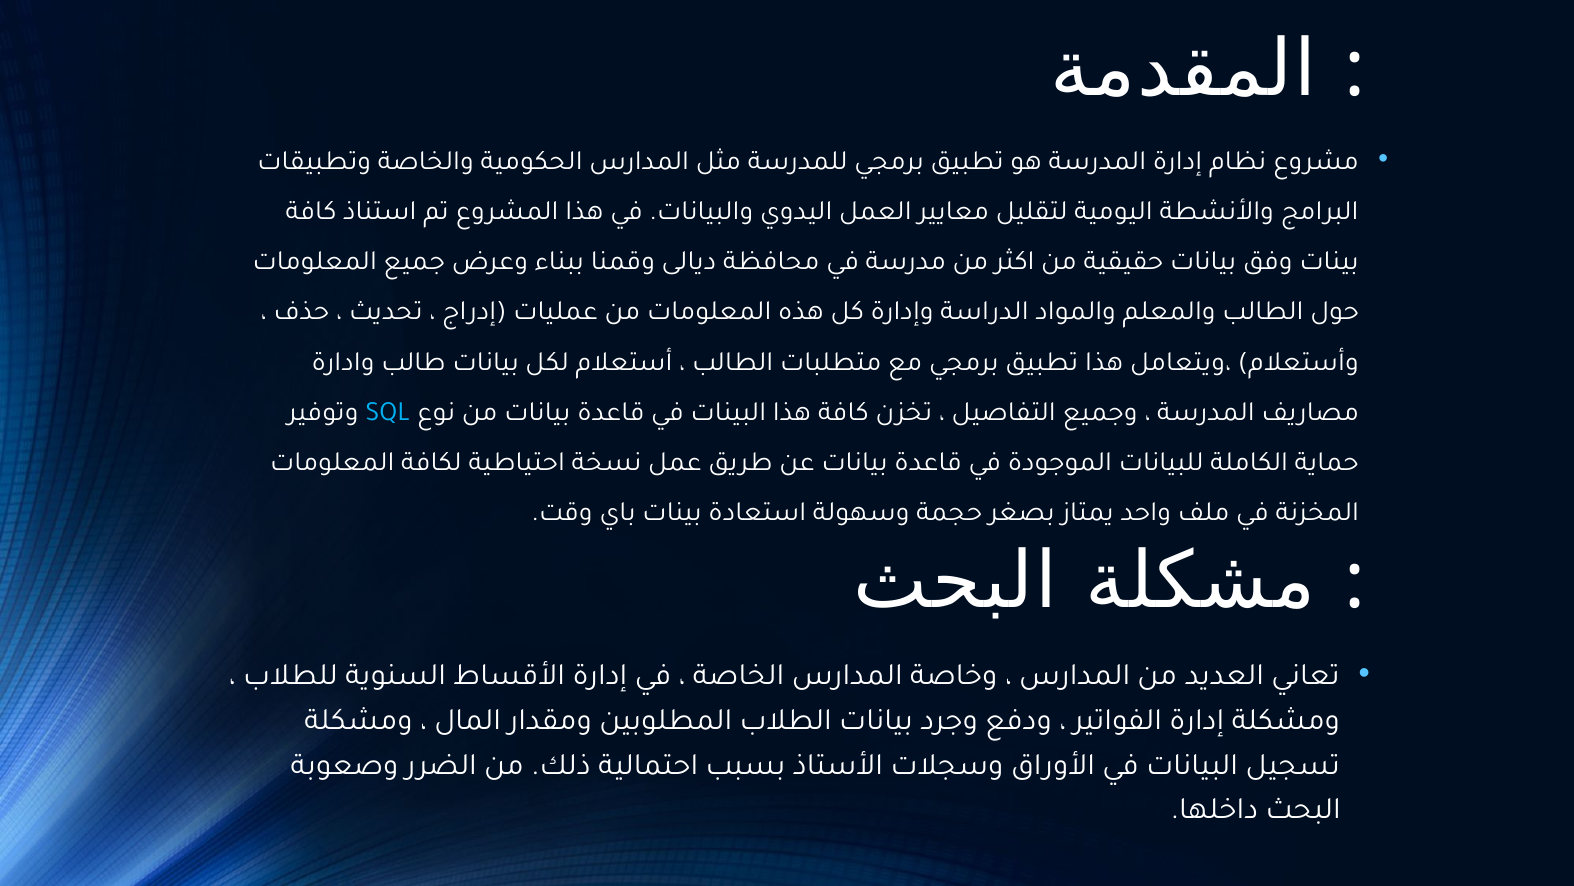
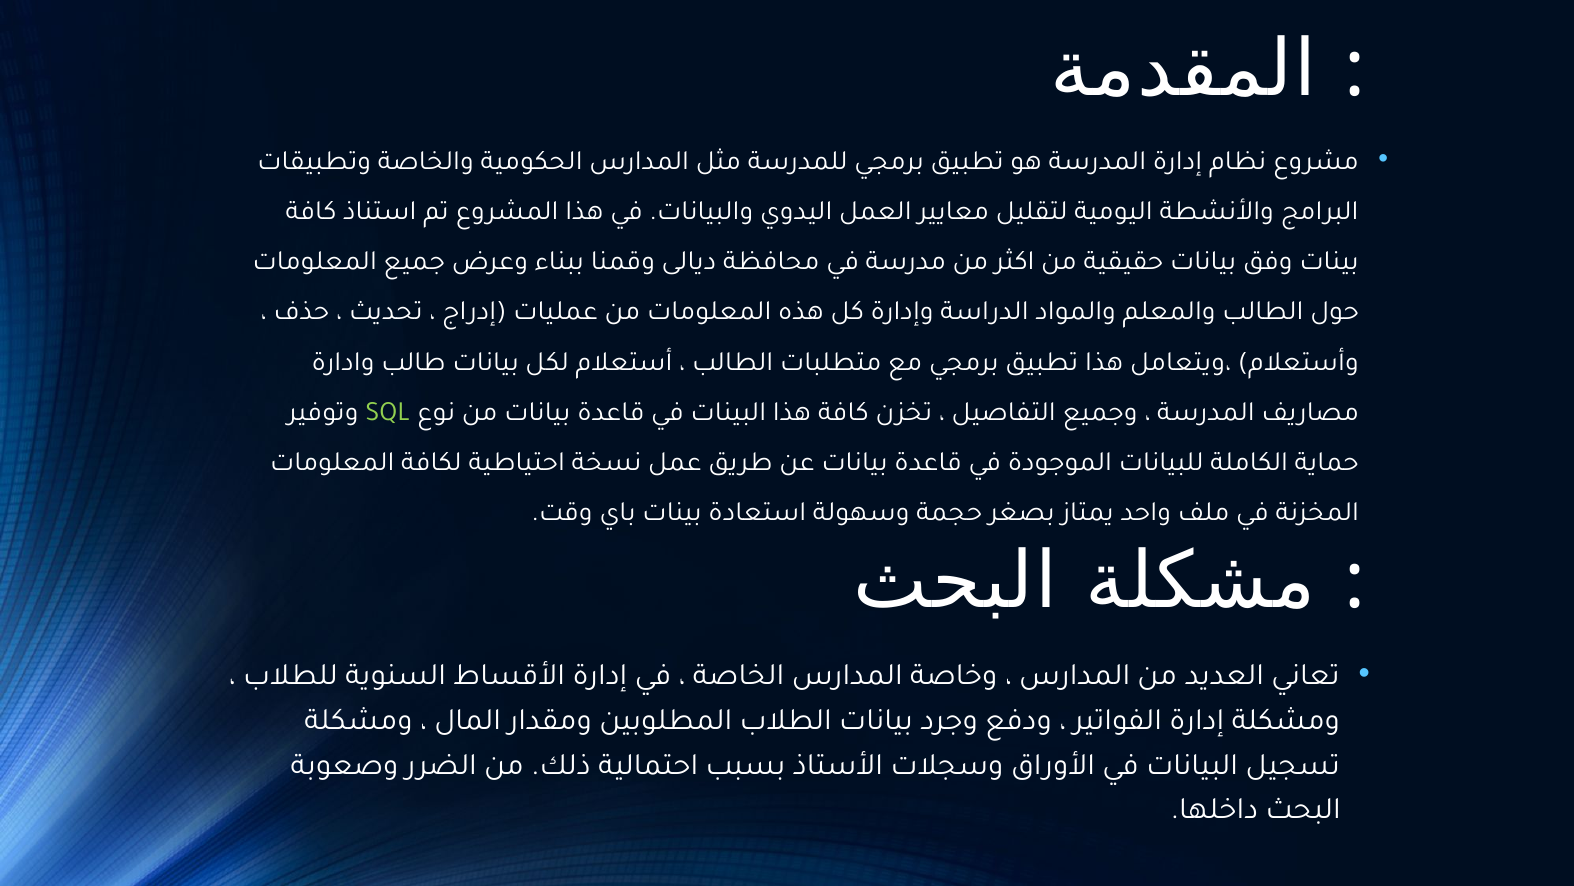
SQL colour: light blue -> light green
